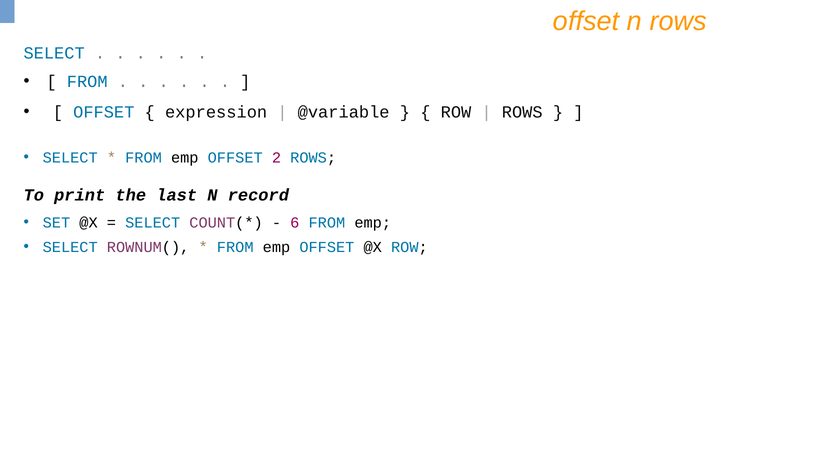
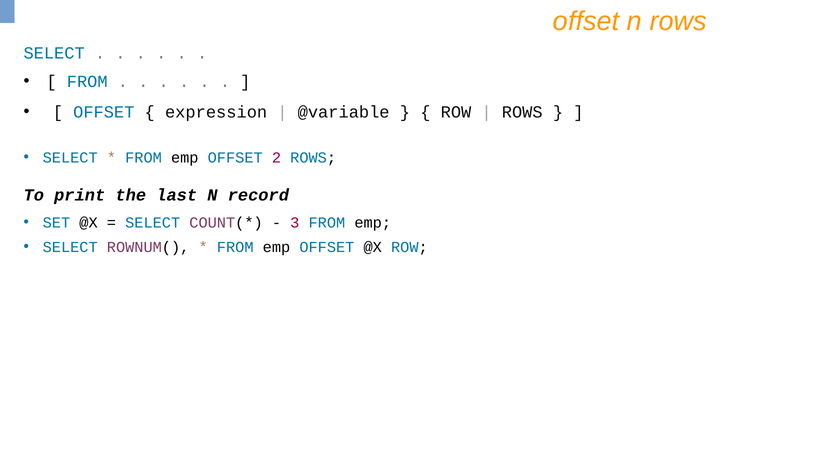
6: 6 -> 3
